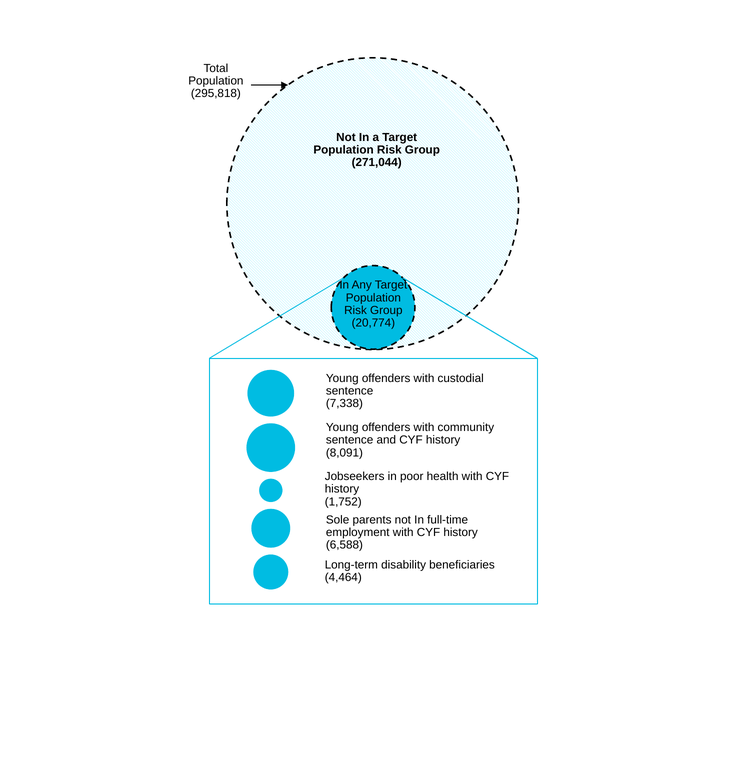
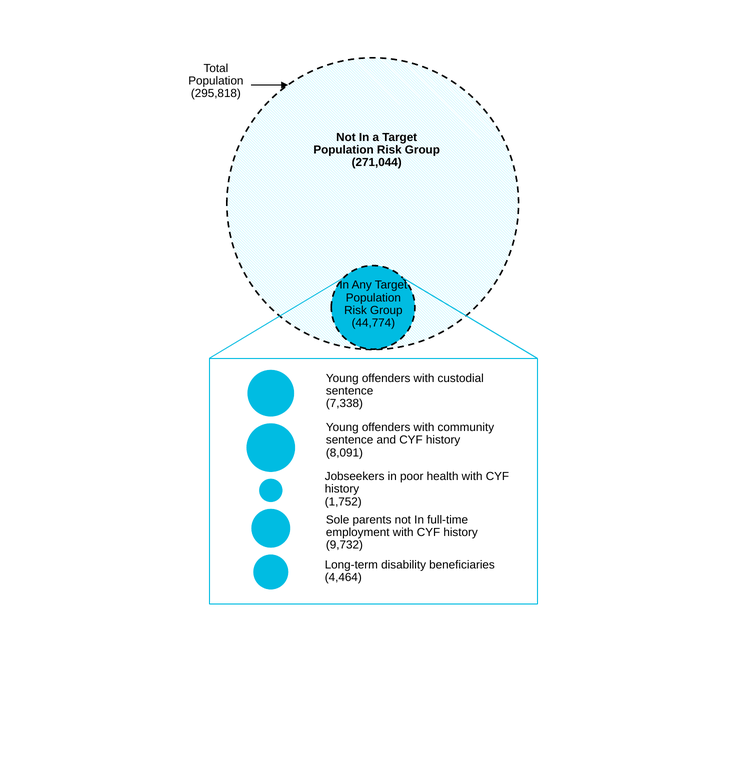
20,774: 20,774 -> 44,774
6,588: 6,588 -> 9,732
